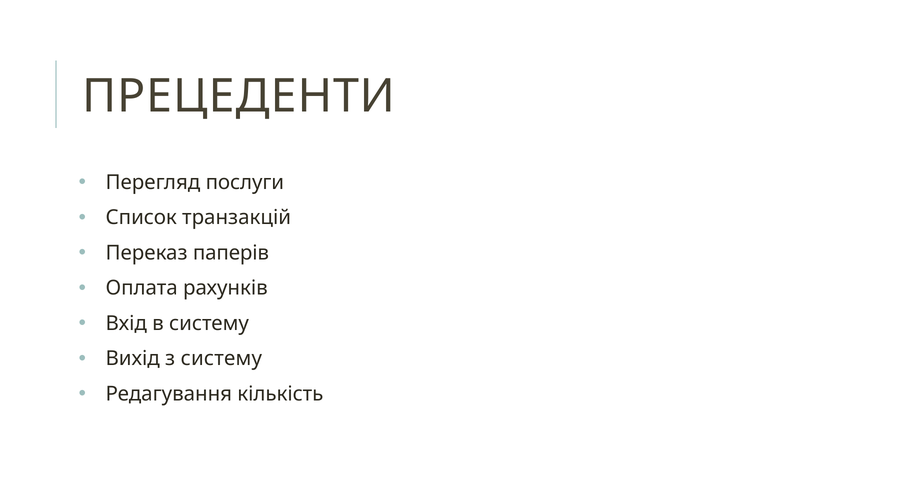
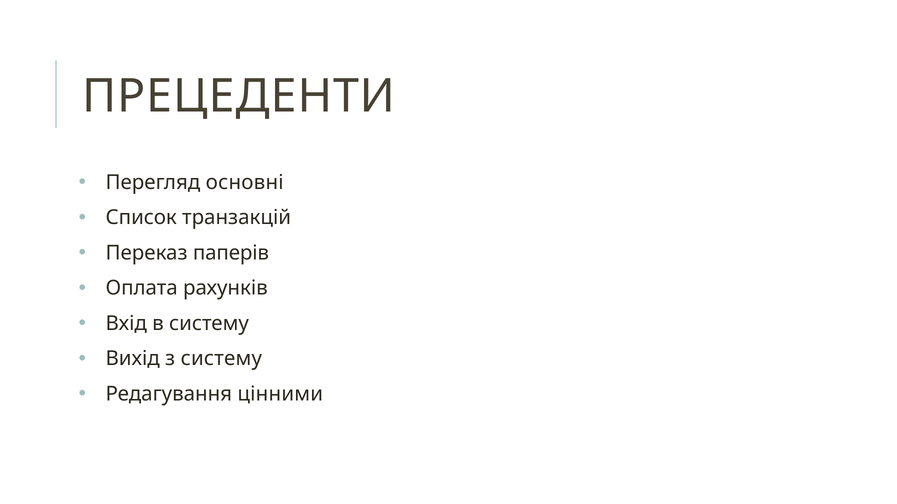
послуги: послуги -> основні
кількість: кількість -> цінними
